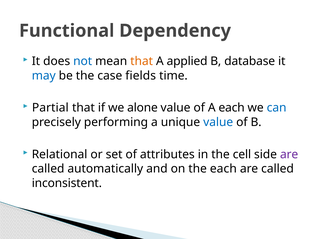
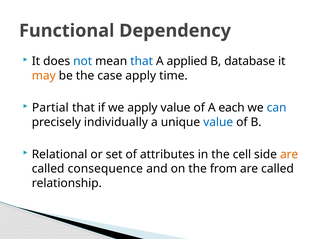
that at (142, 61) colour: orange -> blue
may colour: blue -> orange
case fields: fields -> apply
we alone: alone -> apply
performing: performing -> individually
are at (289, 154) colour: purple -> orange
automatically: automatically -> consequence
the each: each -> from
inconsistent: inconsistent -> relationship
